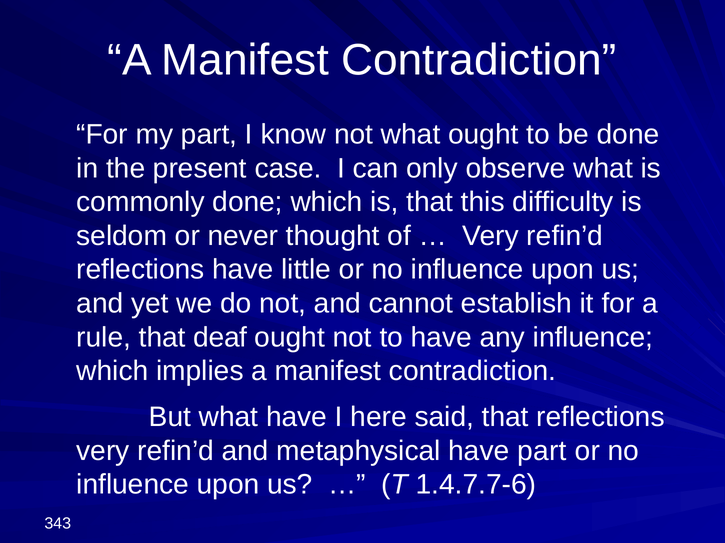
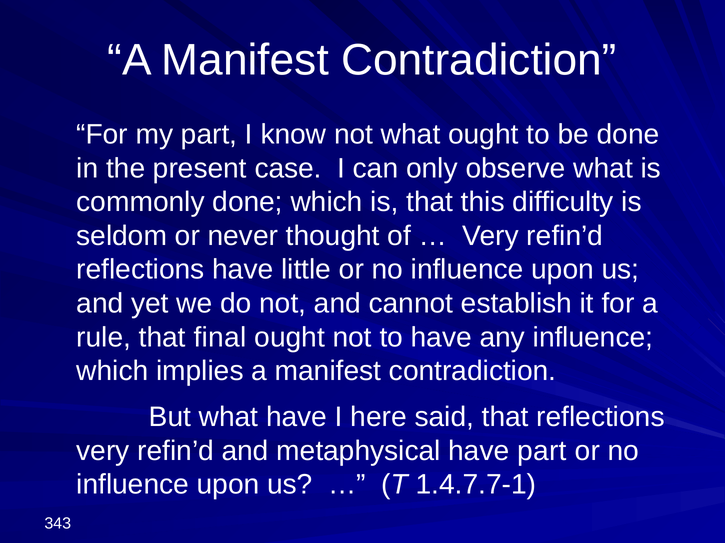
deaf: deaf -> final
1.4.7.7-6: 1.4.7.7-6 -> 1.4.7.7-1
